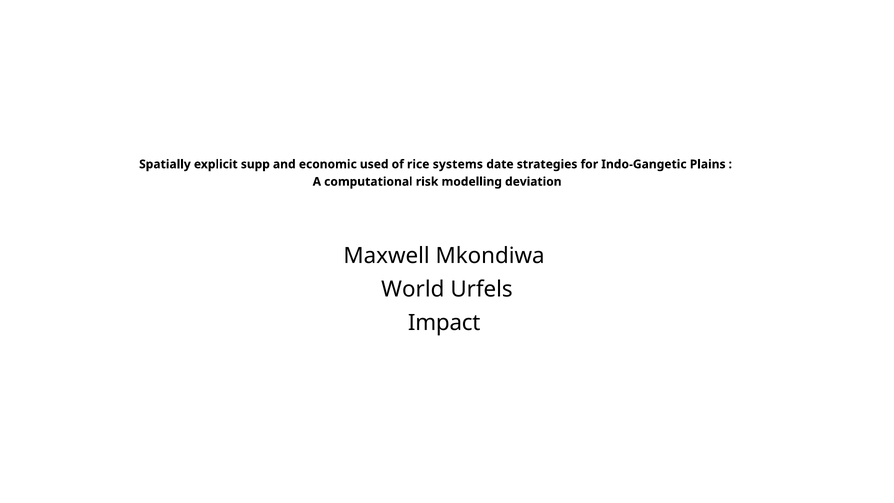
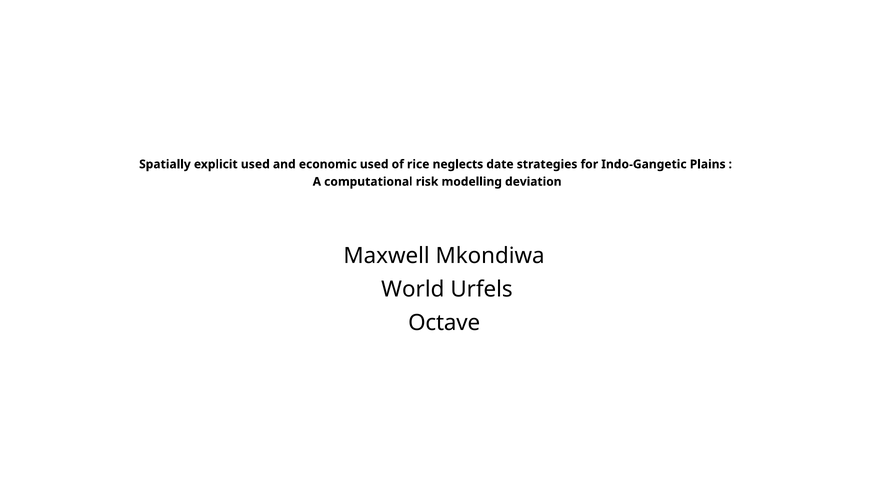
explicit supp: supp -> used
systems: systems -> neglects
Impact: Impact -> Octave
